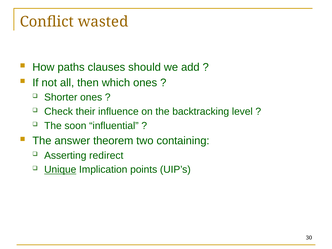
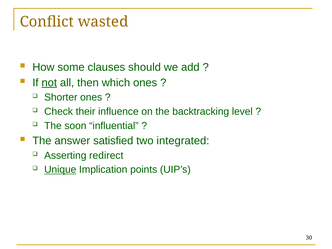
paths: paths -> some
not underline: none -> present
theorem: theorem -> satisfied
containing: containing -> integrated
